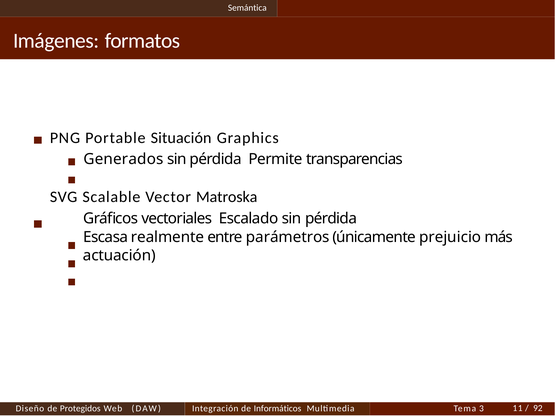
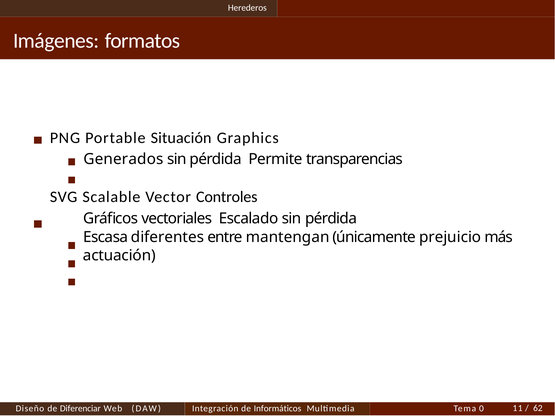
Semántica: Semántica -> Herederos
Matroska: Matroska -> Controles
realmente: realmente -> diferentes
parámetros: parámetros -> mantengan
Protegidos: Protegidos -> Diferenciar
3: 3 -> 0
92: 92 -> 62
